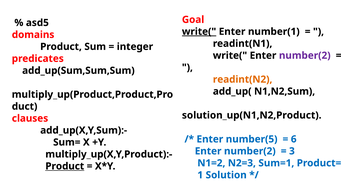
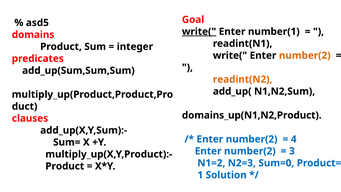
number(2 at (305, 55) colour: purple -> orange
solution_up(N1,N2,Product: solution_up(N1,N2,Product -> domains_up(N1,N2,Product
number(5 at (252, 139): number(5 -> number(2
6: 6 -> 4
Sum=1: Sum=1 -> Sum=0
Product at (65, 166) underline: present -> none
